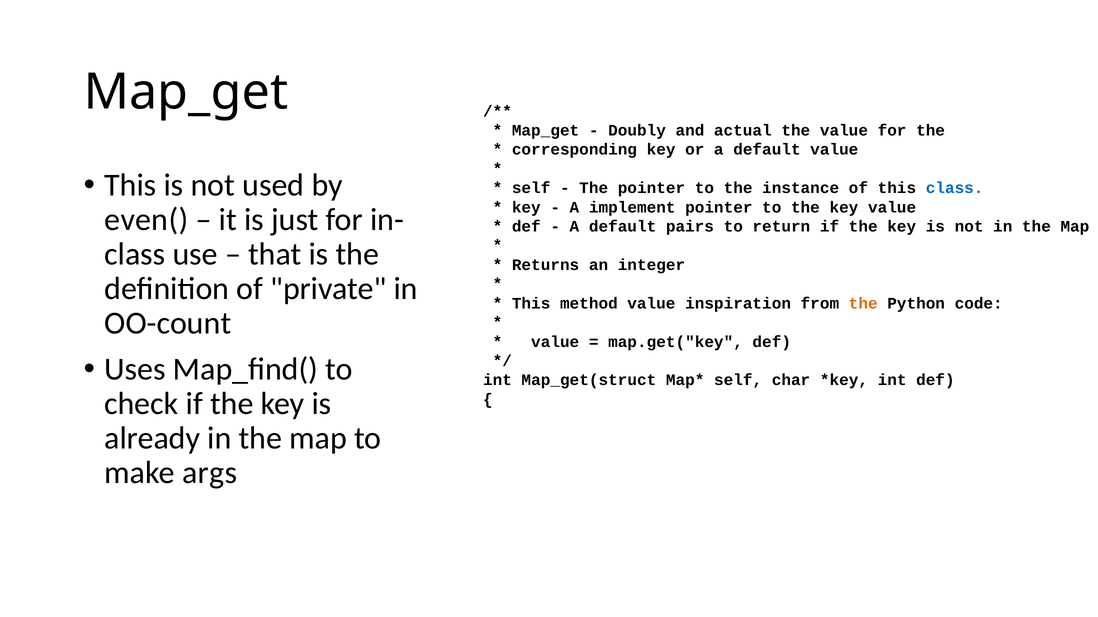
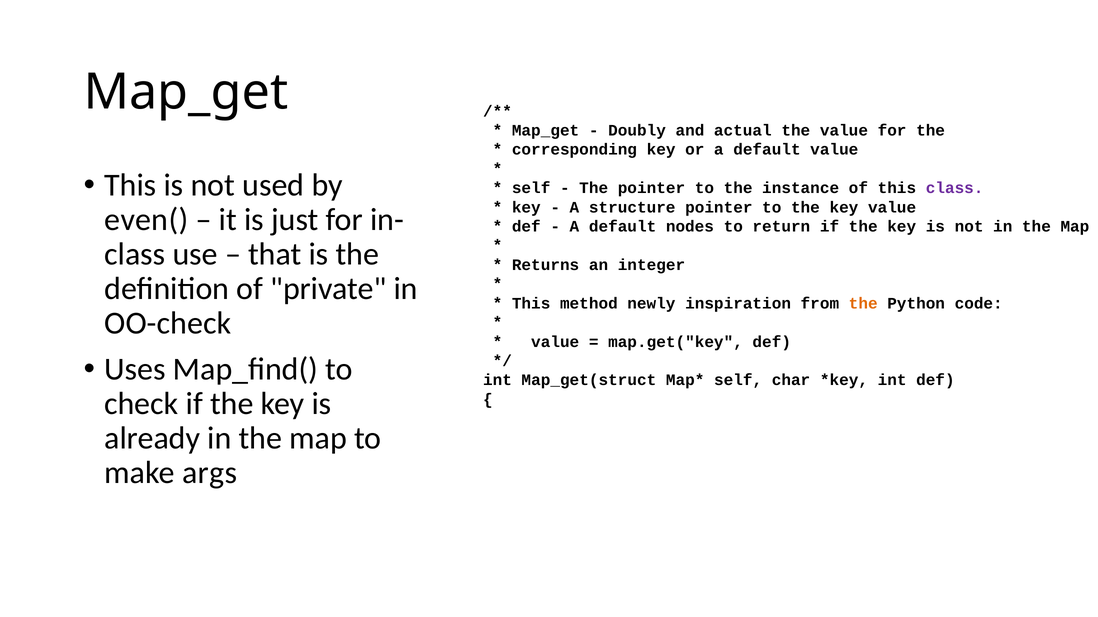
class at (955, 188) colour: blue -> purple
implement: implement -> structure
pairs: pairs -> nodes
method value: value -> newly
OO-count: OO-count -> OO-check
